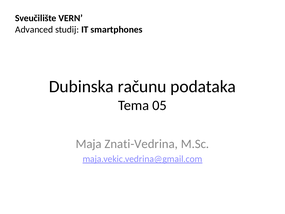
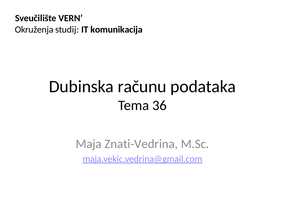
Advanced: Advanced -> Okruženja
smartphones: smartphones -> komunikacija
05: 05 -> 36
